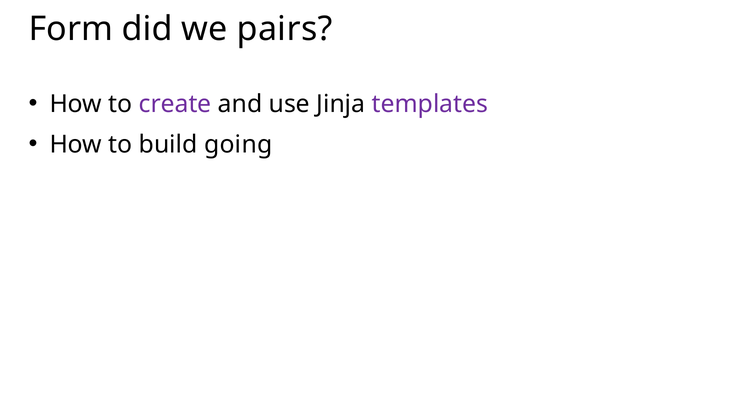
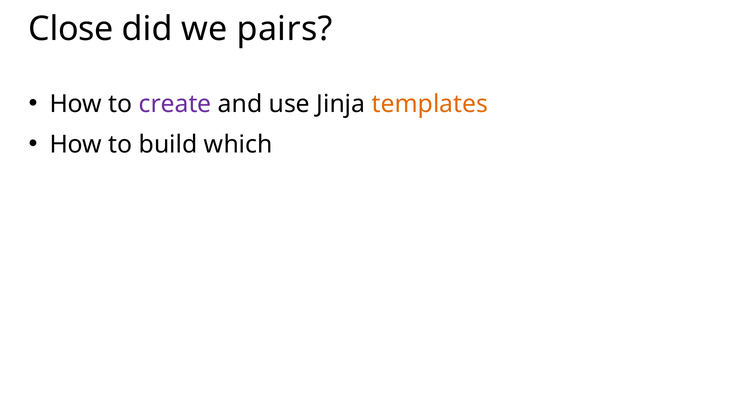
Form: Form -> Close
templates colour: purple -> orange
going: going -> which
